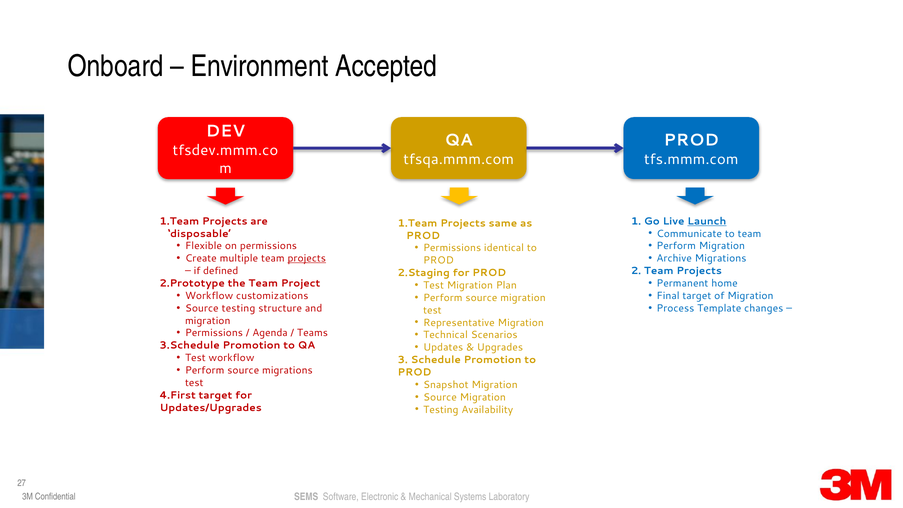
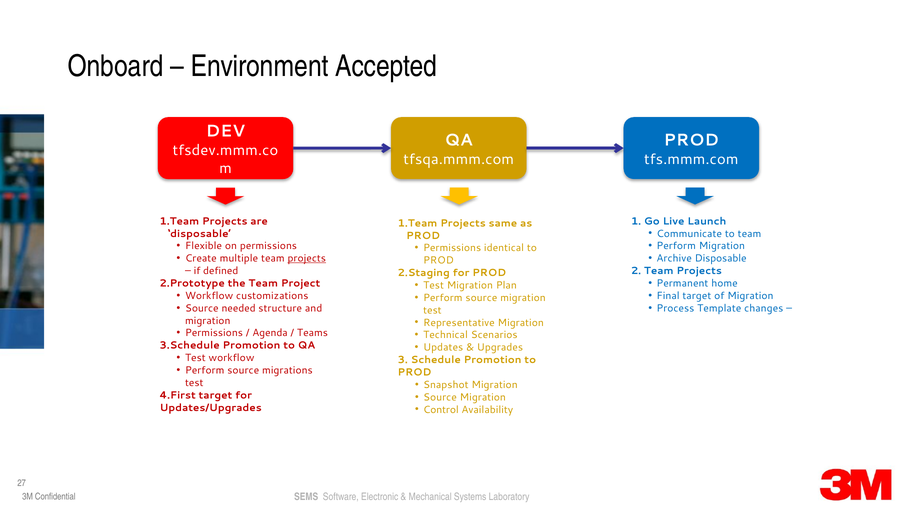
Launch underline: present -> none
Archive Migrations: Migrations -> Disposable
Source testing: testing -> needed
Testing at (441, 410): Testing -> Control
